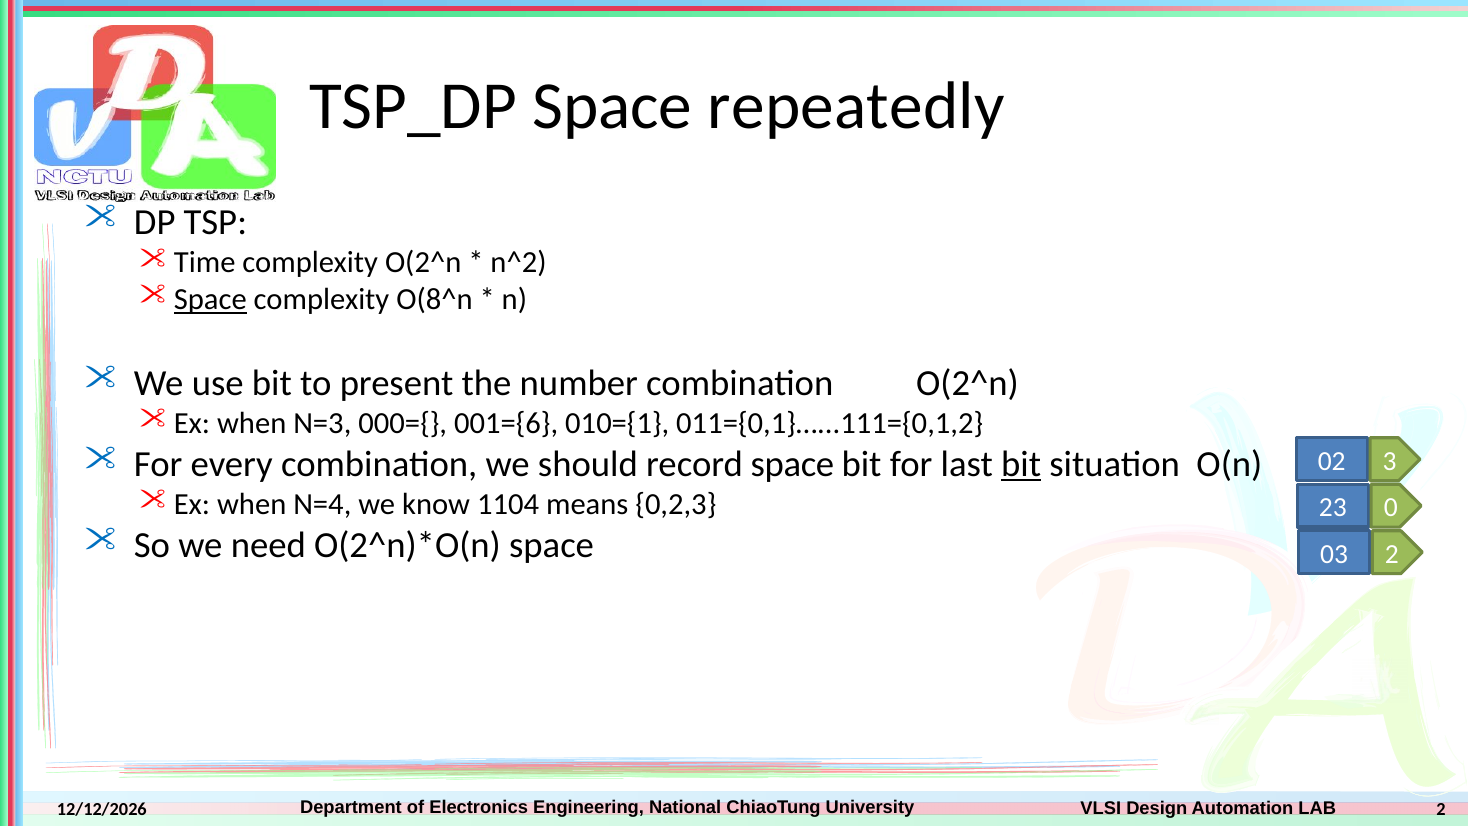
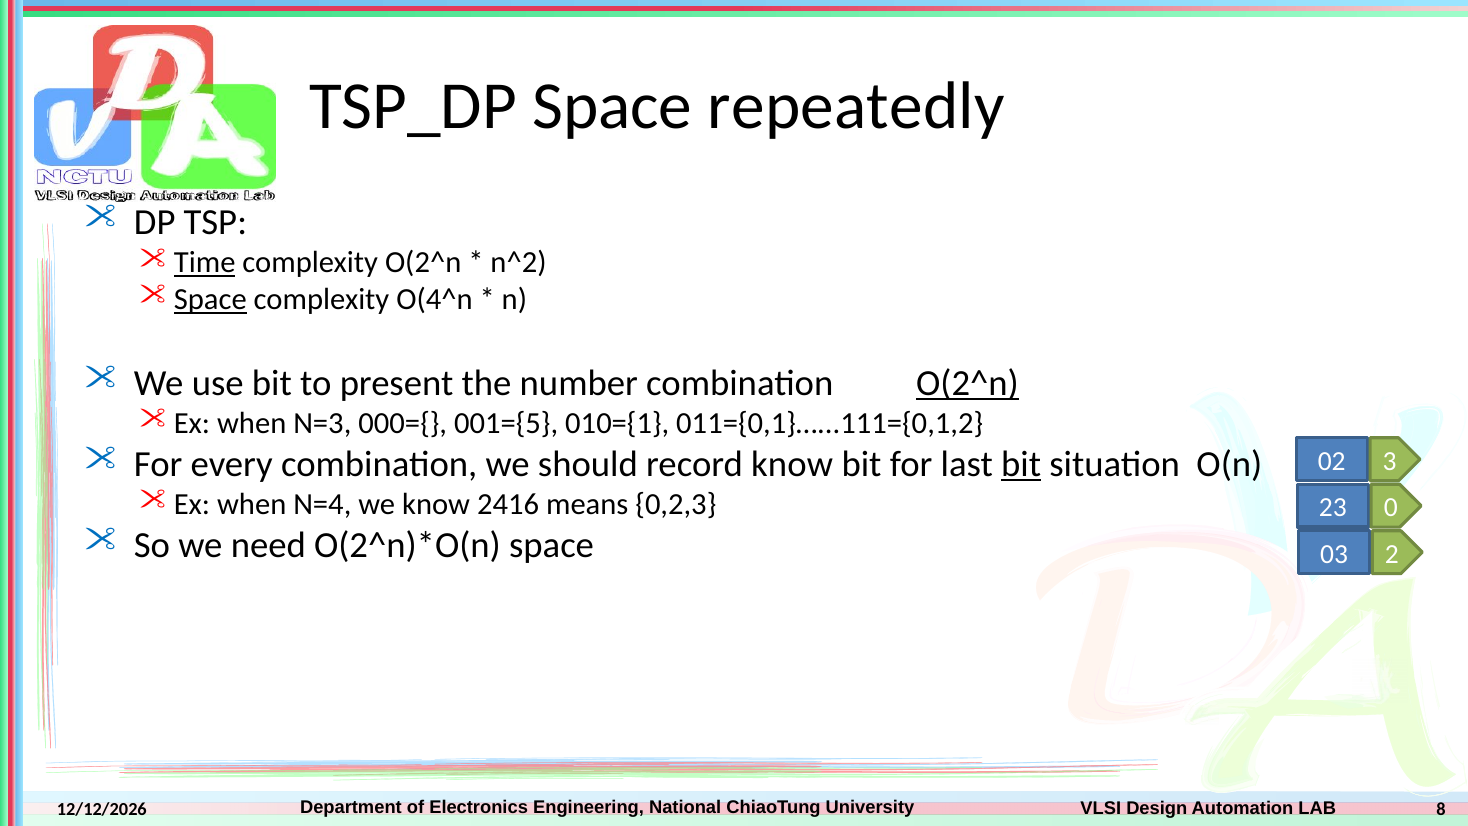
Time underline: none -> present
O(8^n: O(8^n -> O(4^n
O(2^n at (967, 383) underline: none -> present
001={6: 001={6 -> 001={5
record space: space -> know
1104: 1104 -> 2416
2 at (1441, 809): 2 -> 8
